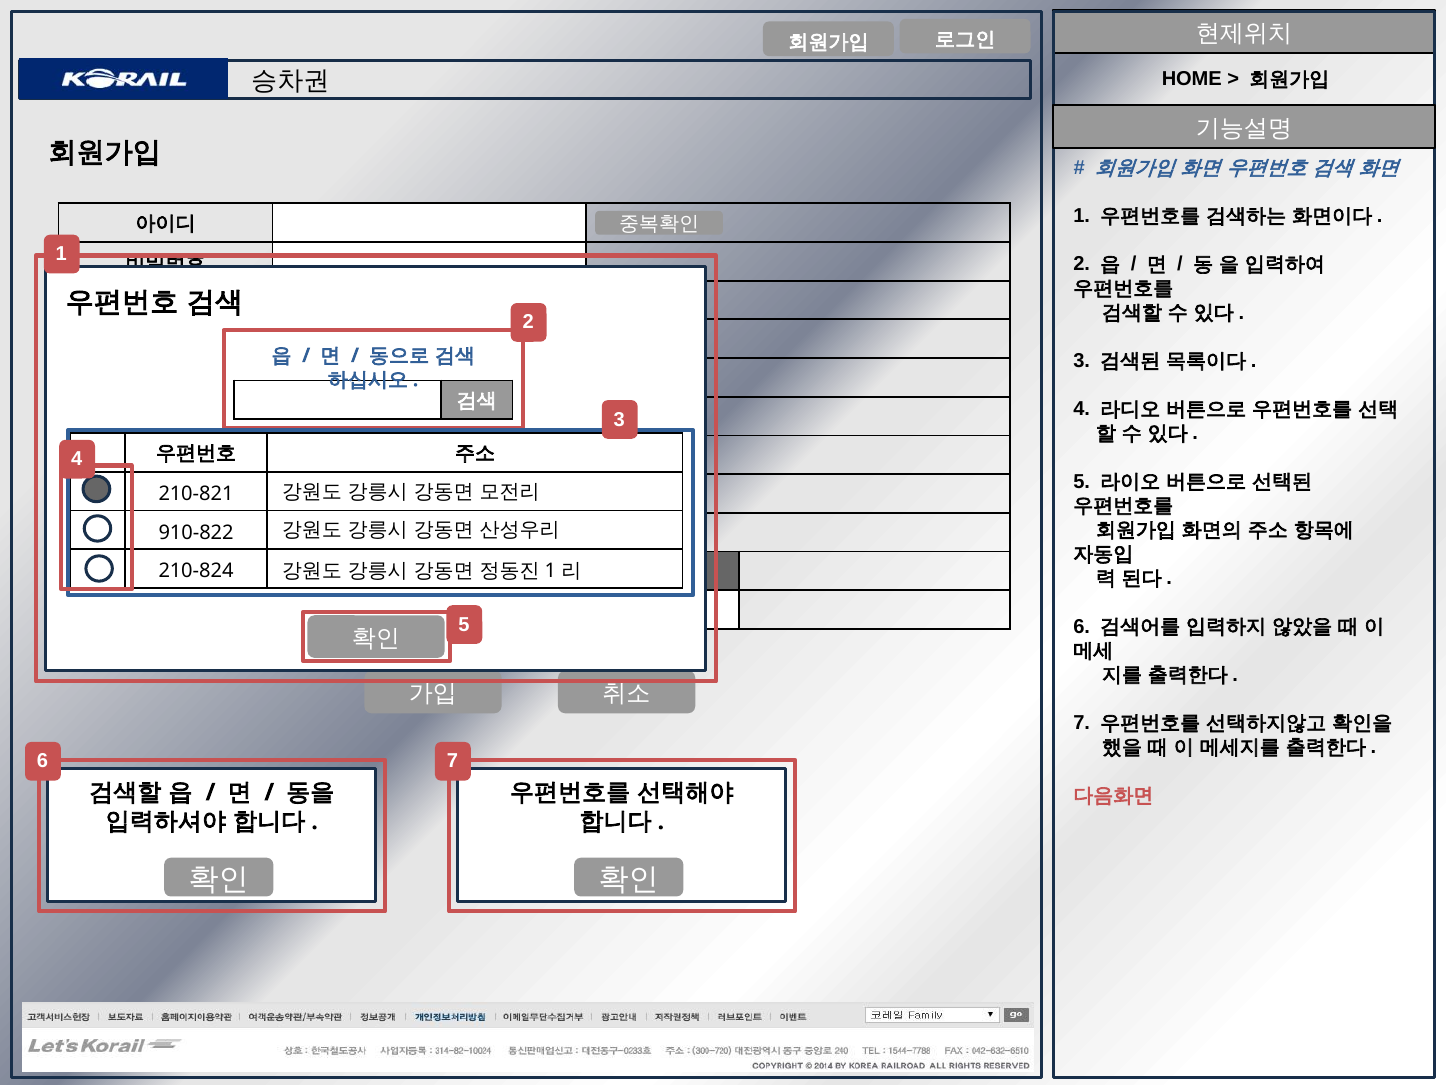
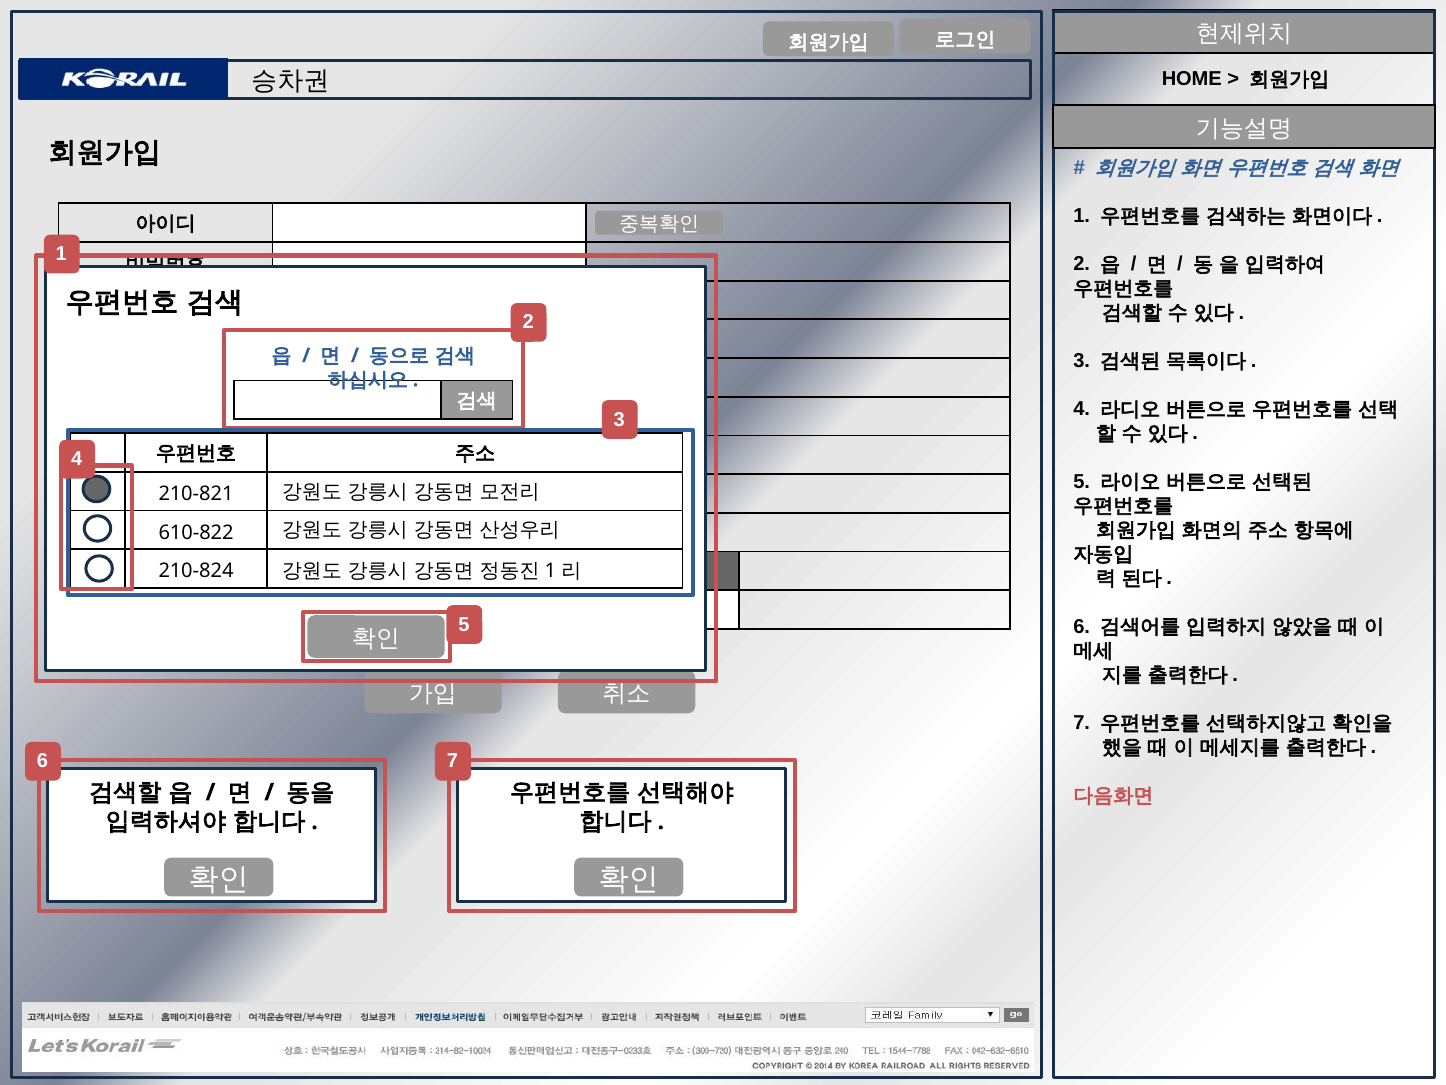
910-822: 910-822 -> 610-822
